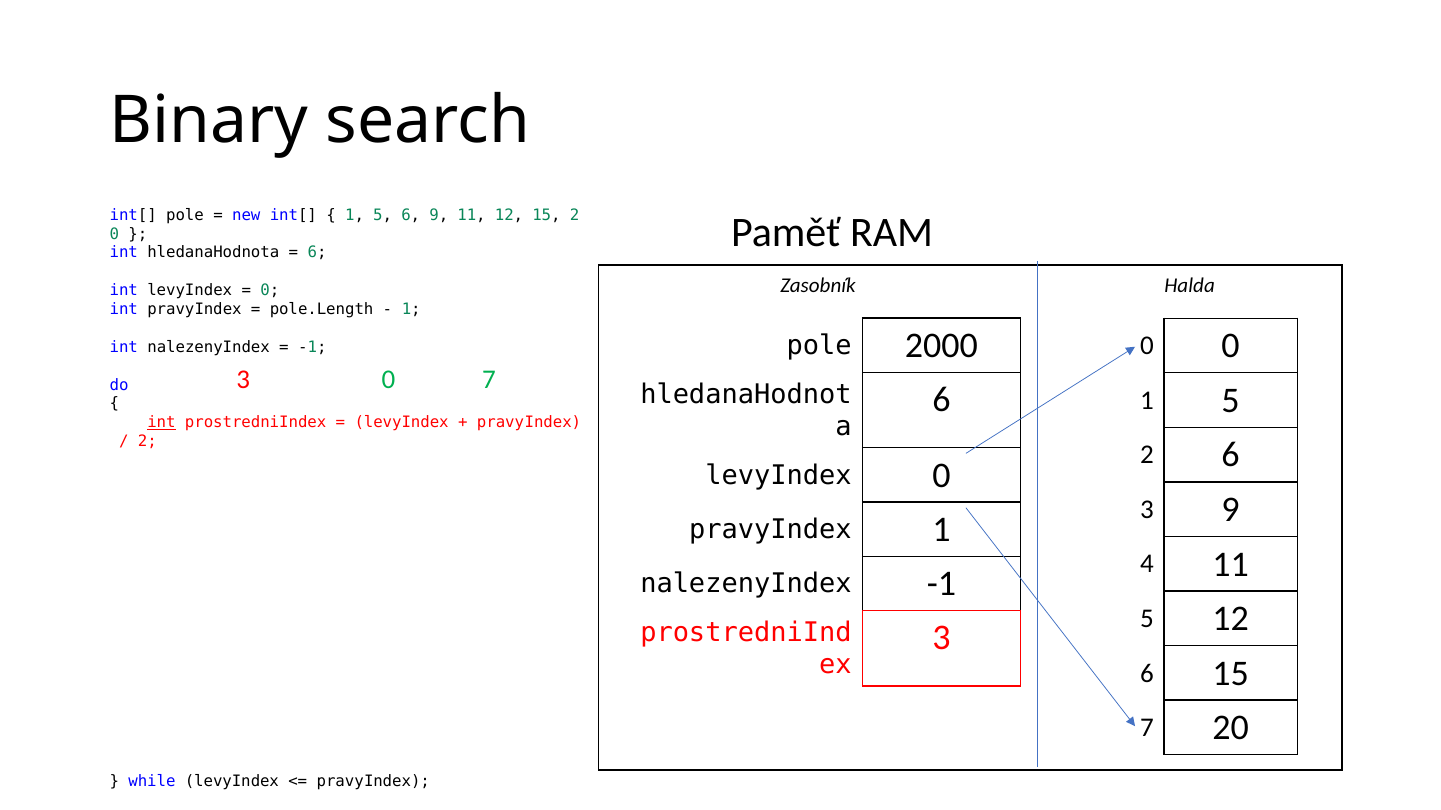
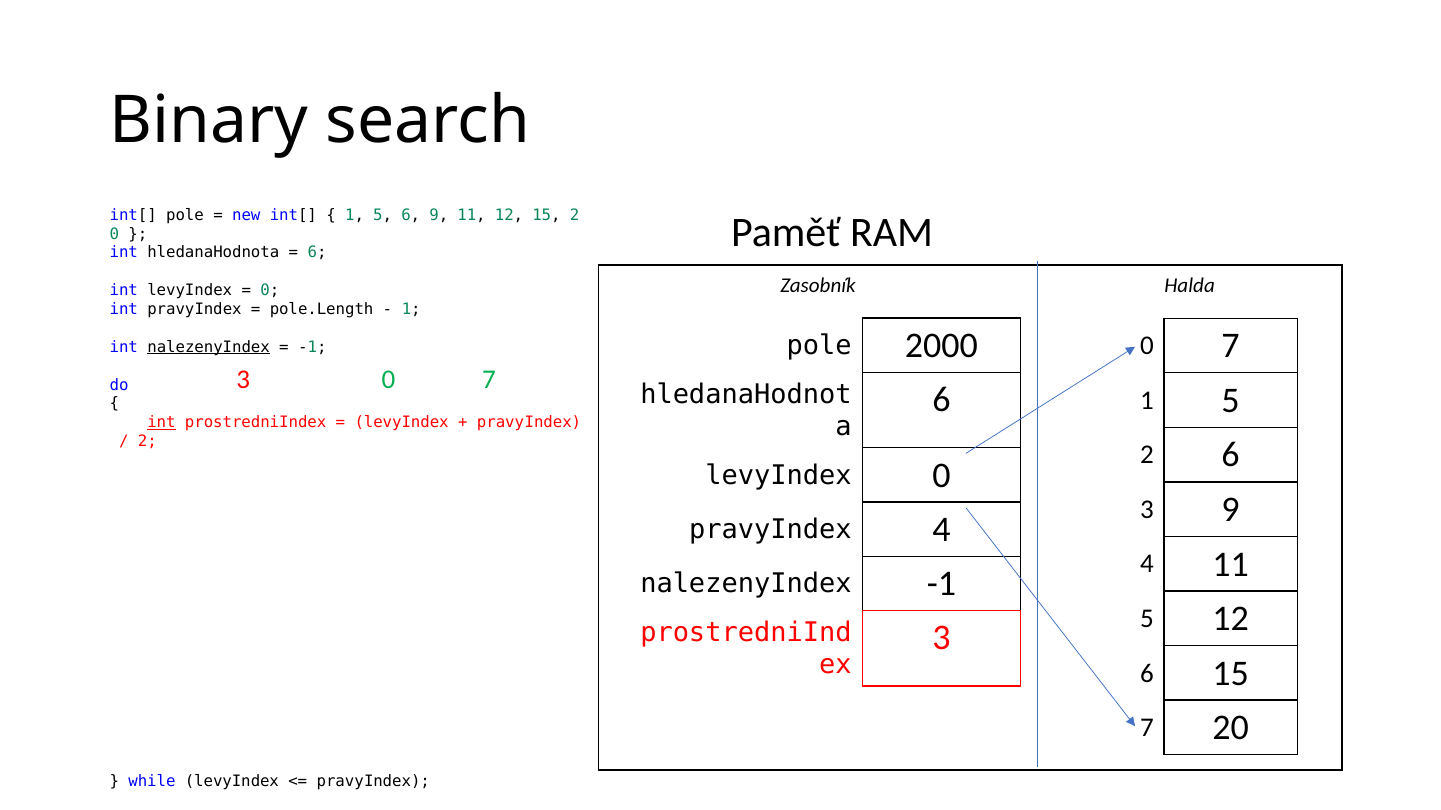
0 at (1231, 346): 0 -> 7
nalezenyIndex at (209, 347) underline: none -> present
pravyIndex 1: 1 -> 4
